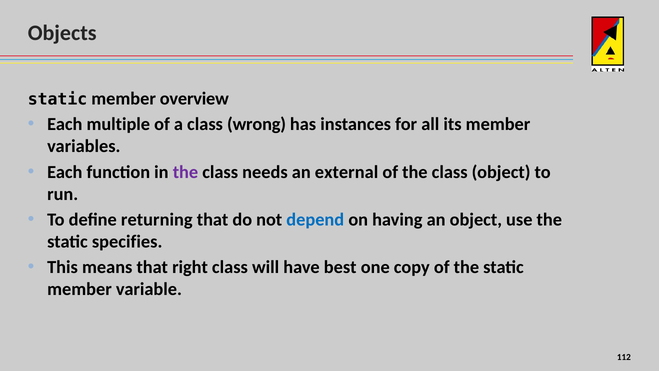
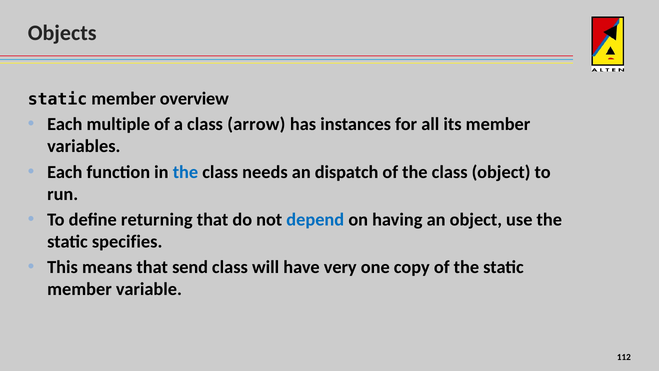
wrong: wrong -> arrow
the at (185, 172) colour: purple -> blue
external: external -> dispatch
right: right -> send
best: best -> very
